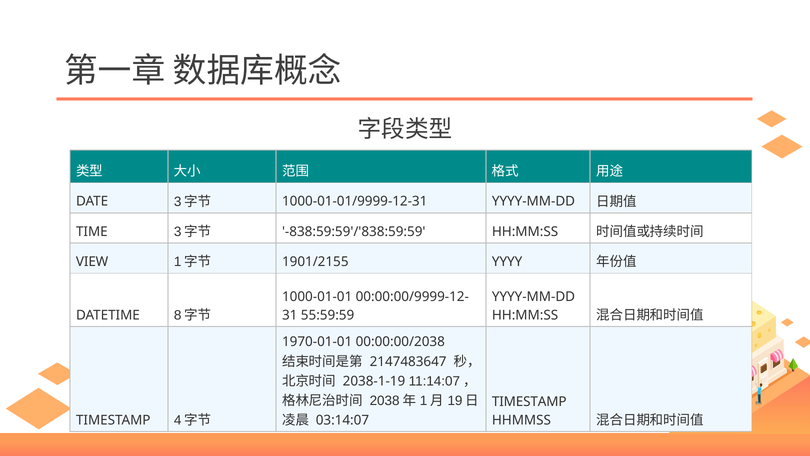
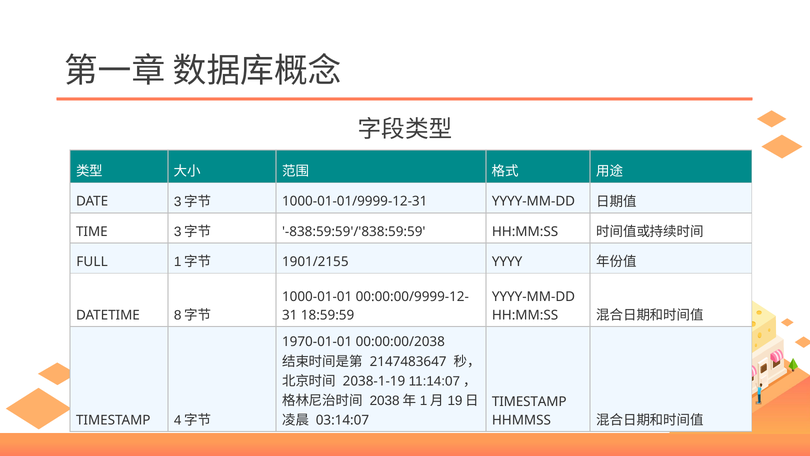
VIEW: VIEW -> FULL
55:59:59: 55:59:59 -> 18:59:59
